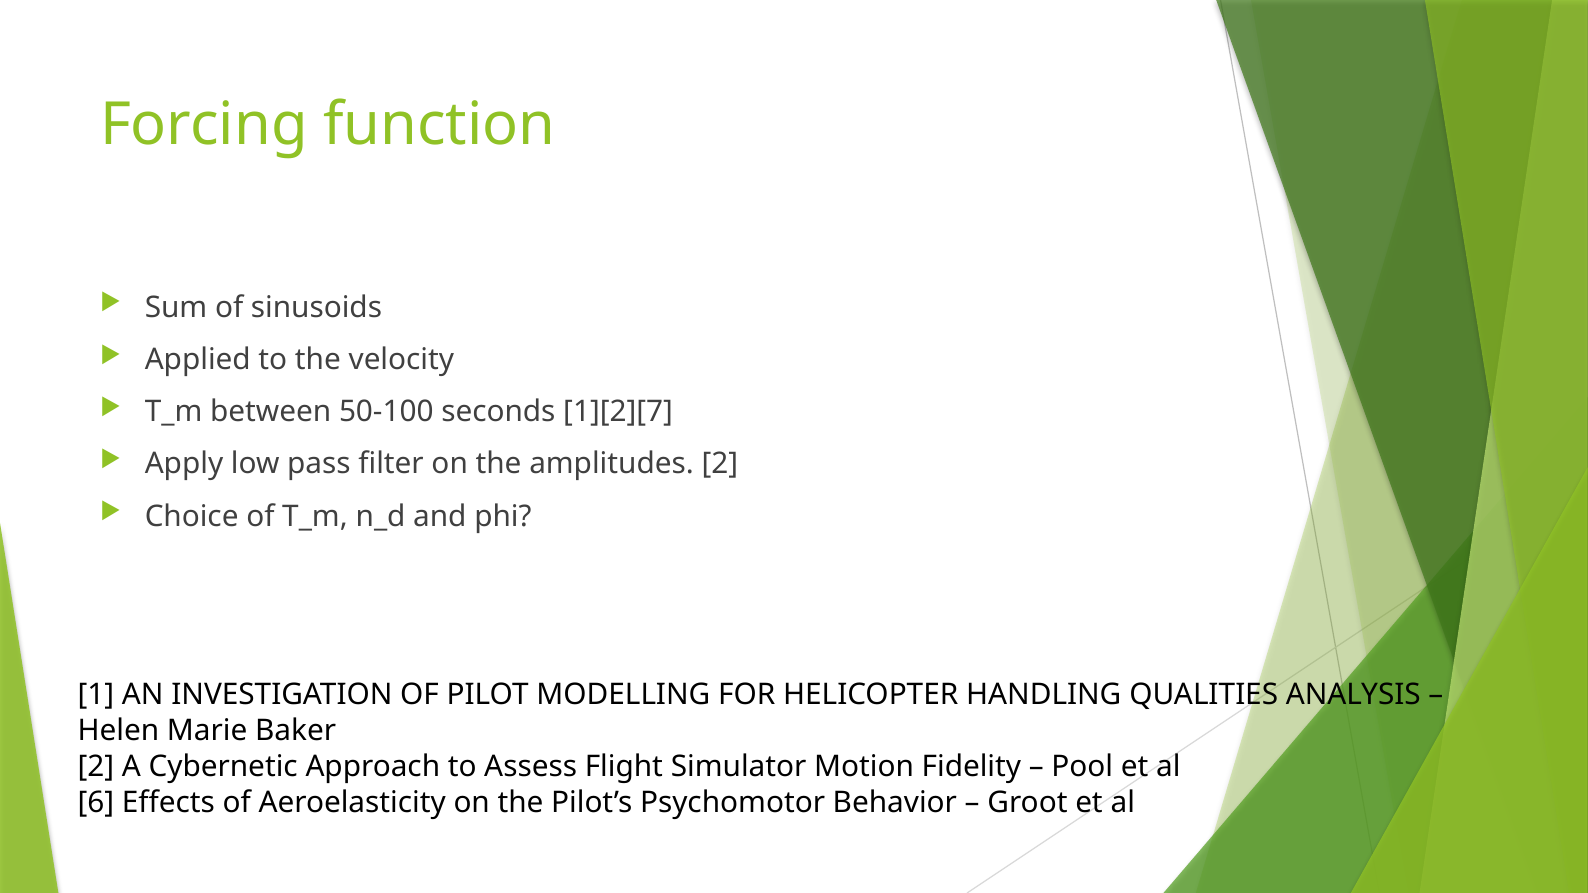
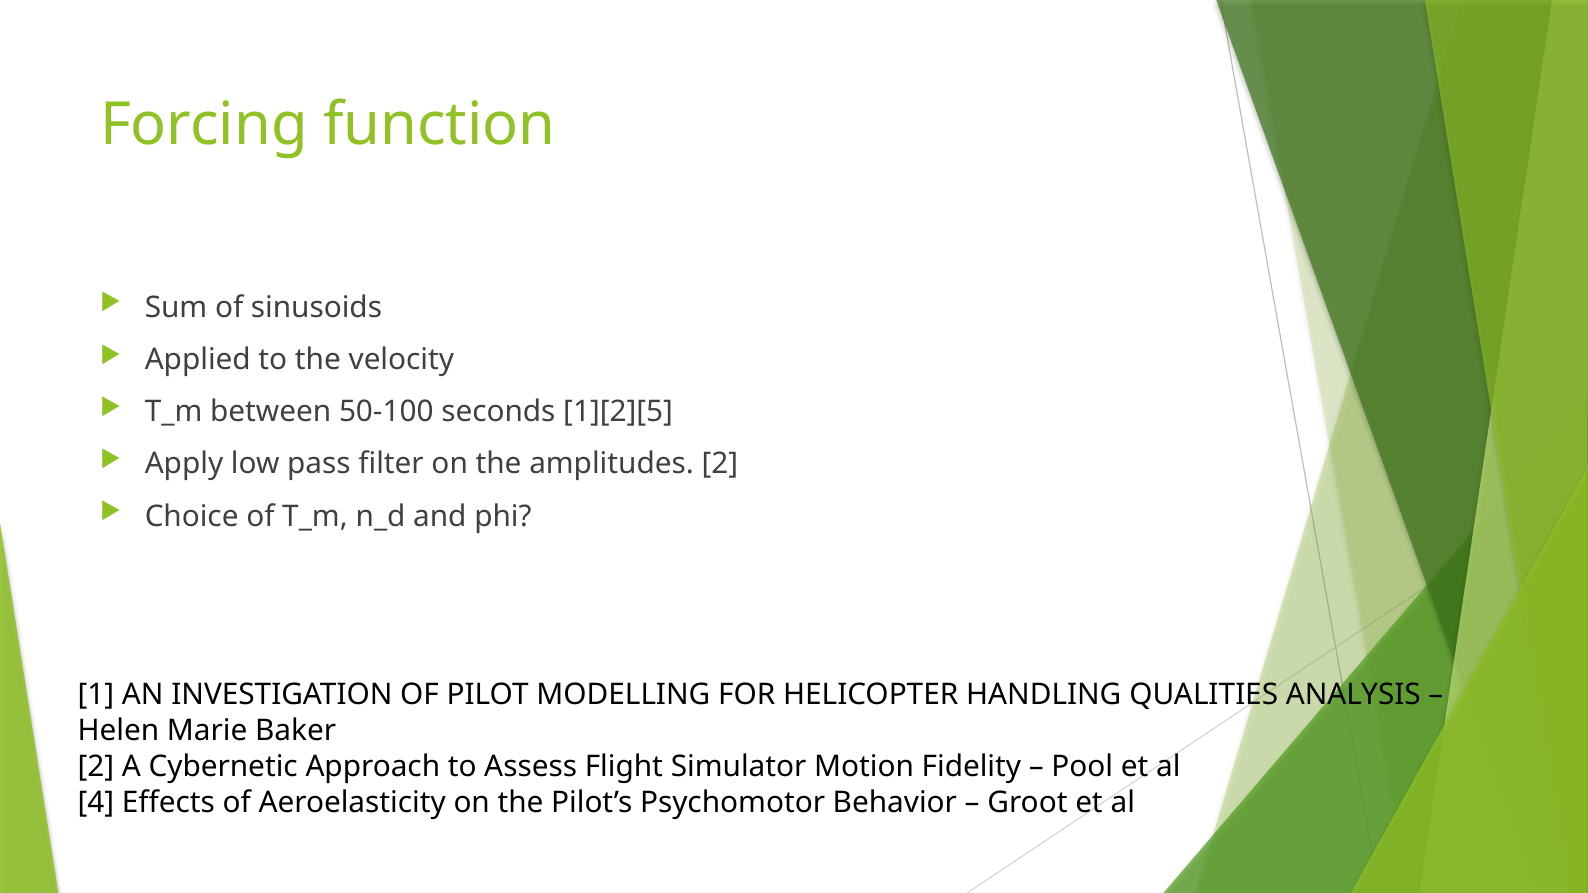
1][2][7: 1][2][7 -> 1][2][5
6: 6 -> 4
